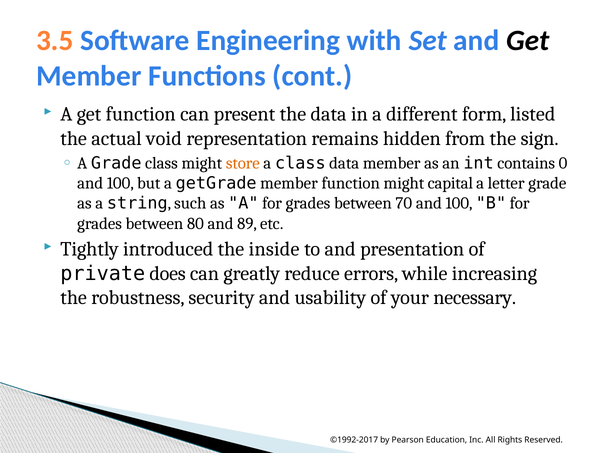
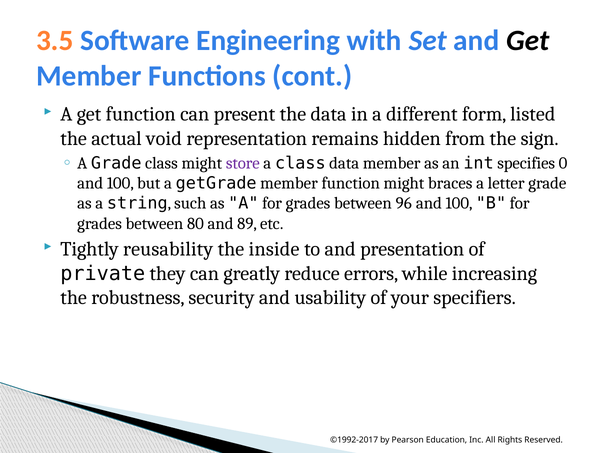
store colour: orange -> purple
contains: contains -> specifies
capital: capital -> braces
70: 70 -> 96
introduced: introduced -> reusability
does: does -> they
necessary: necessary -> specifiers
